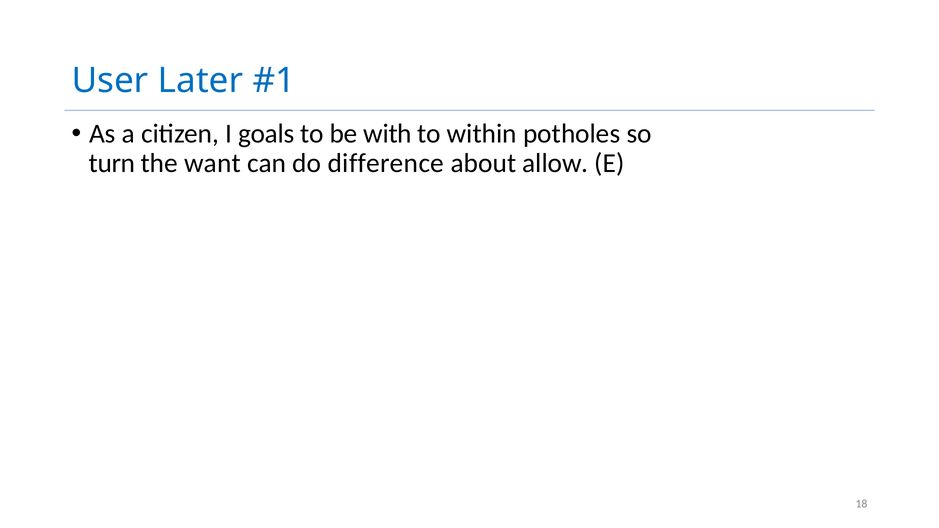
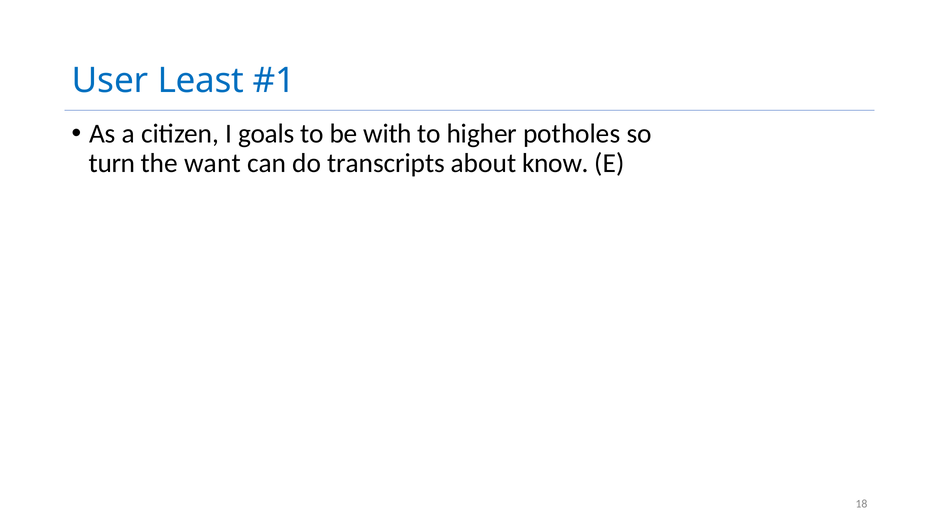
Later: Later -> Least
within: within -> higher
difference: difference -> transcripts
allow: allow -> know
